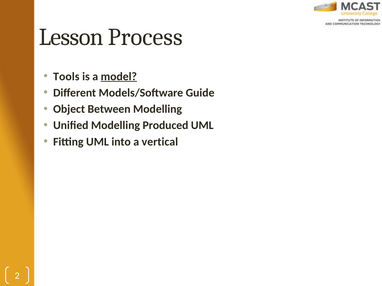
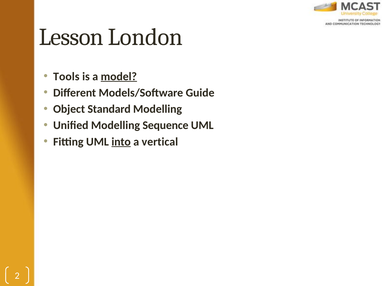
Process: Process -> London
Between: Between -> Standard
Produced: Produced -> Sequence
into underline: none -> present
